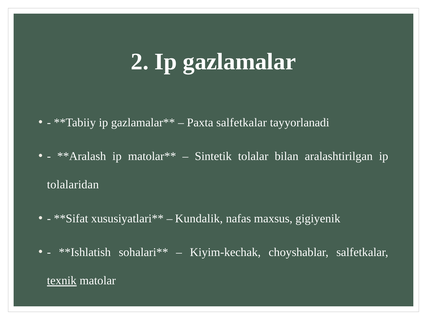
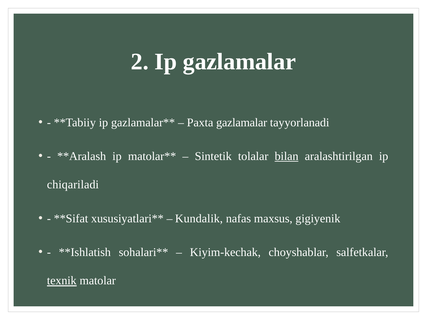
Paxta salfetkalar: salfetkalar -> gazlamalar
bilan underline: none -> present
tolalaridan: tolalaridan -> chiqariladi
